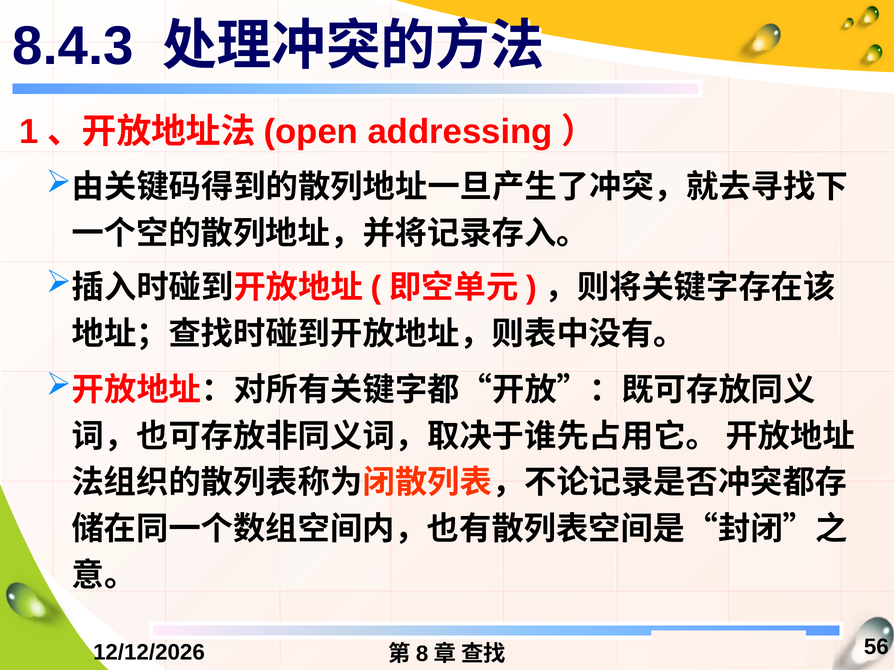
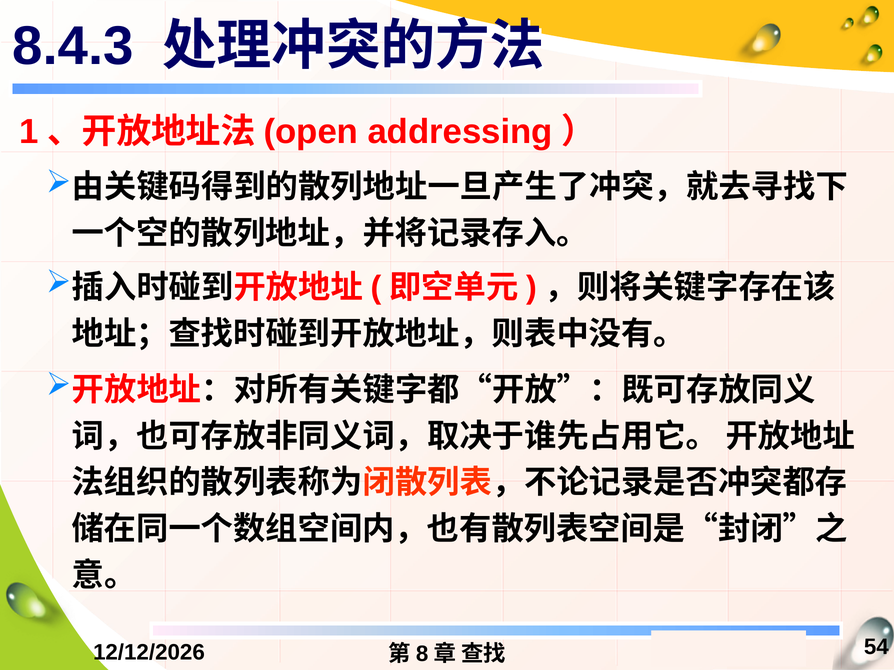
56: 56 -> 54
